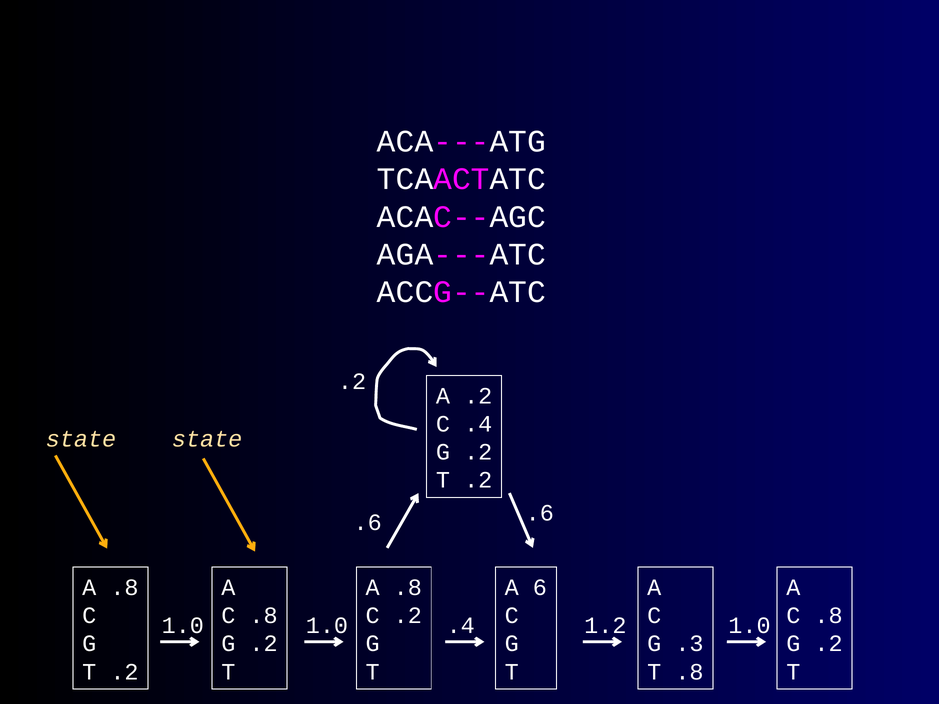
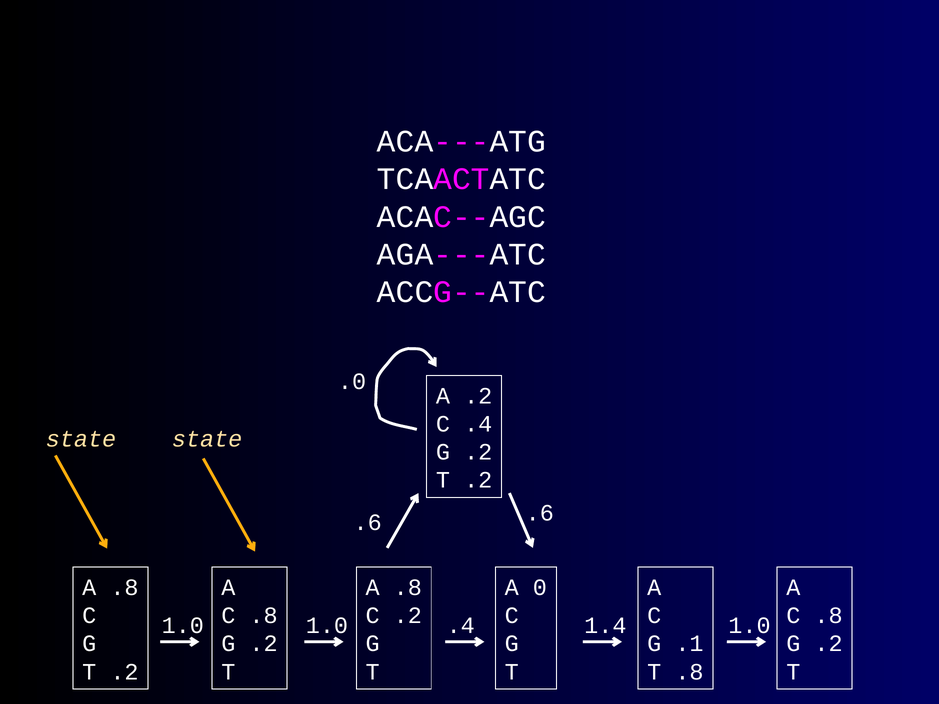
.2 at (352, 382): .2 -> .0
6: 6 -> 0
1.2: 1.2 -> 1.4
.3: .3 -> .1
